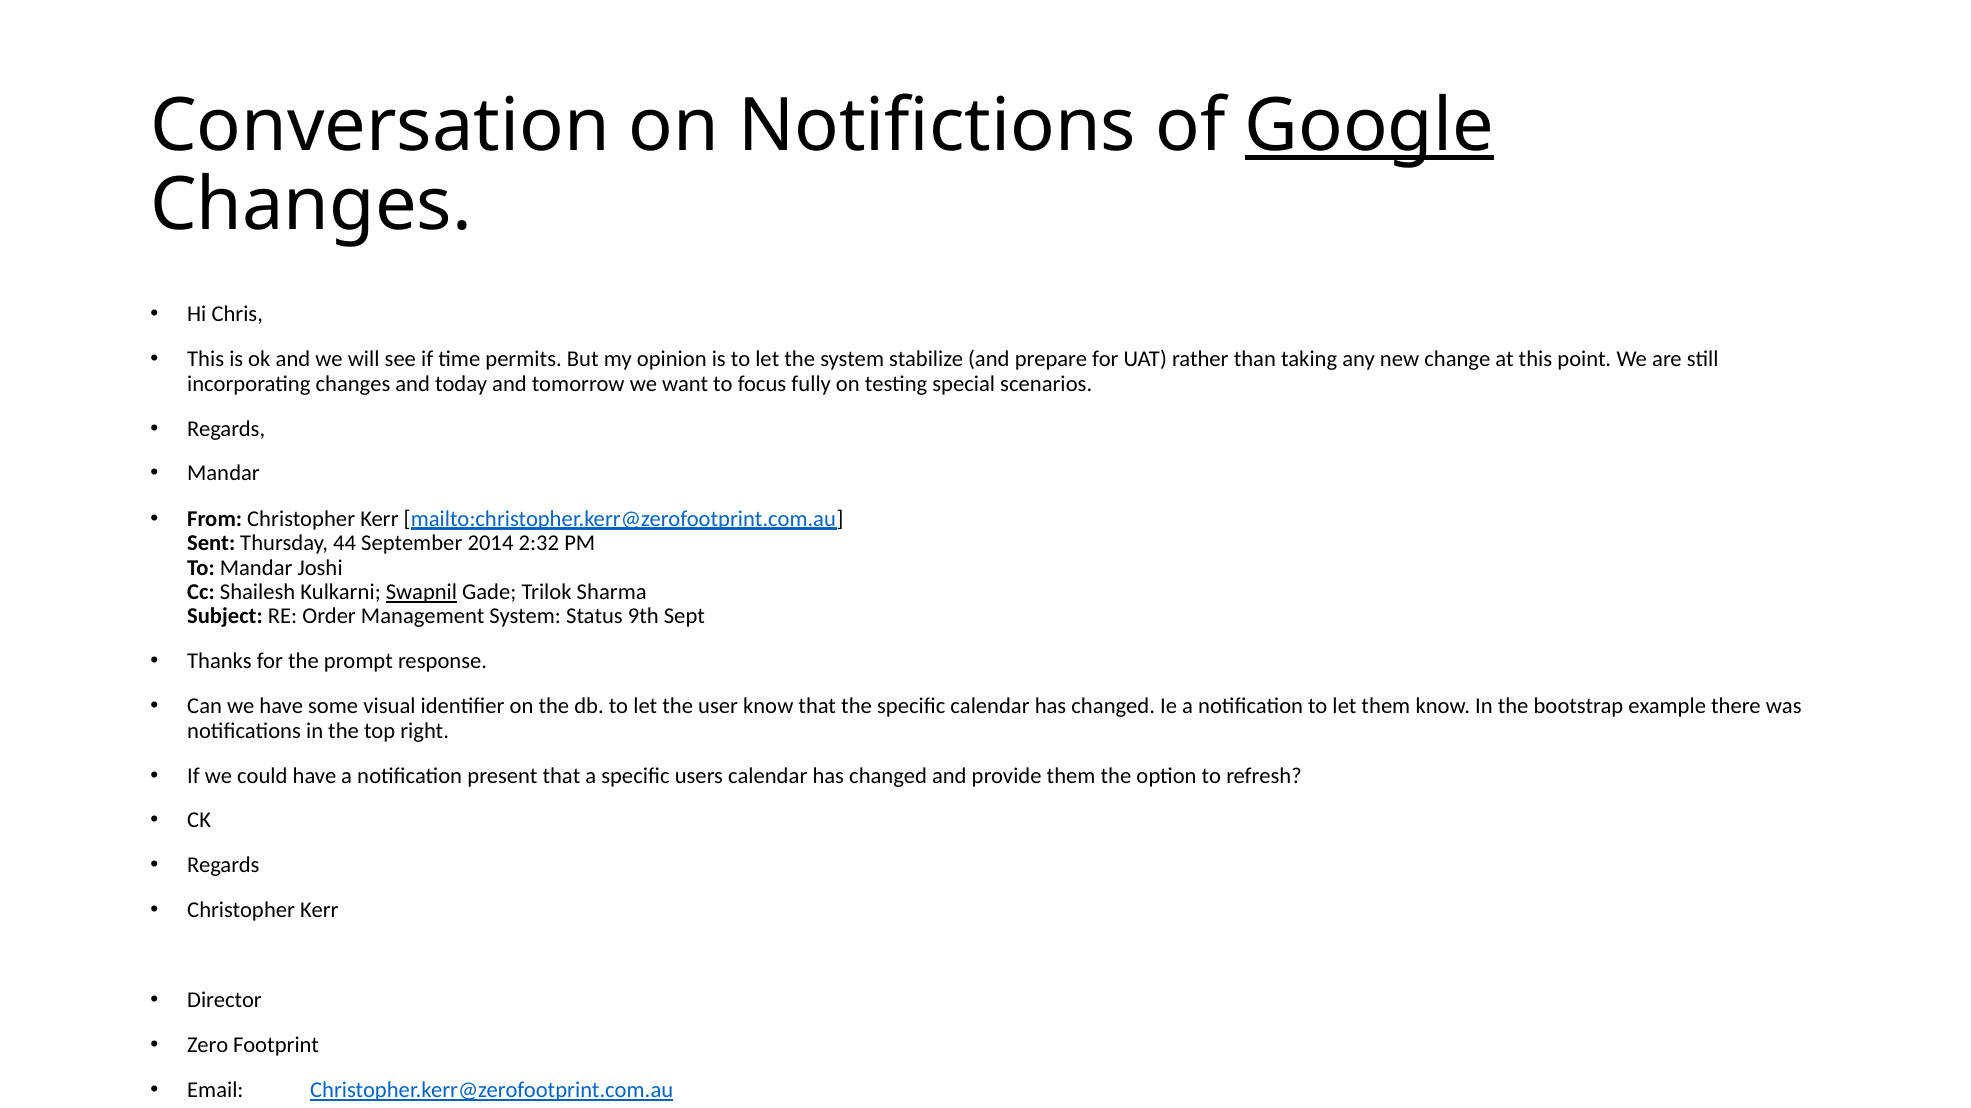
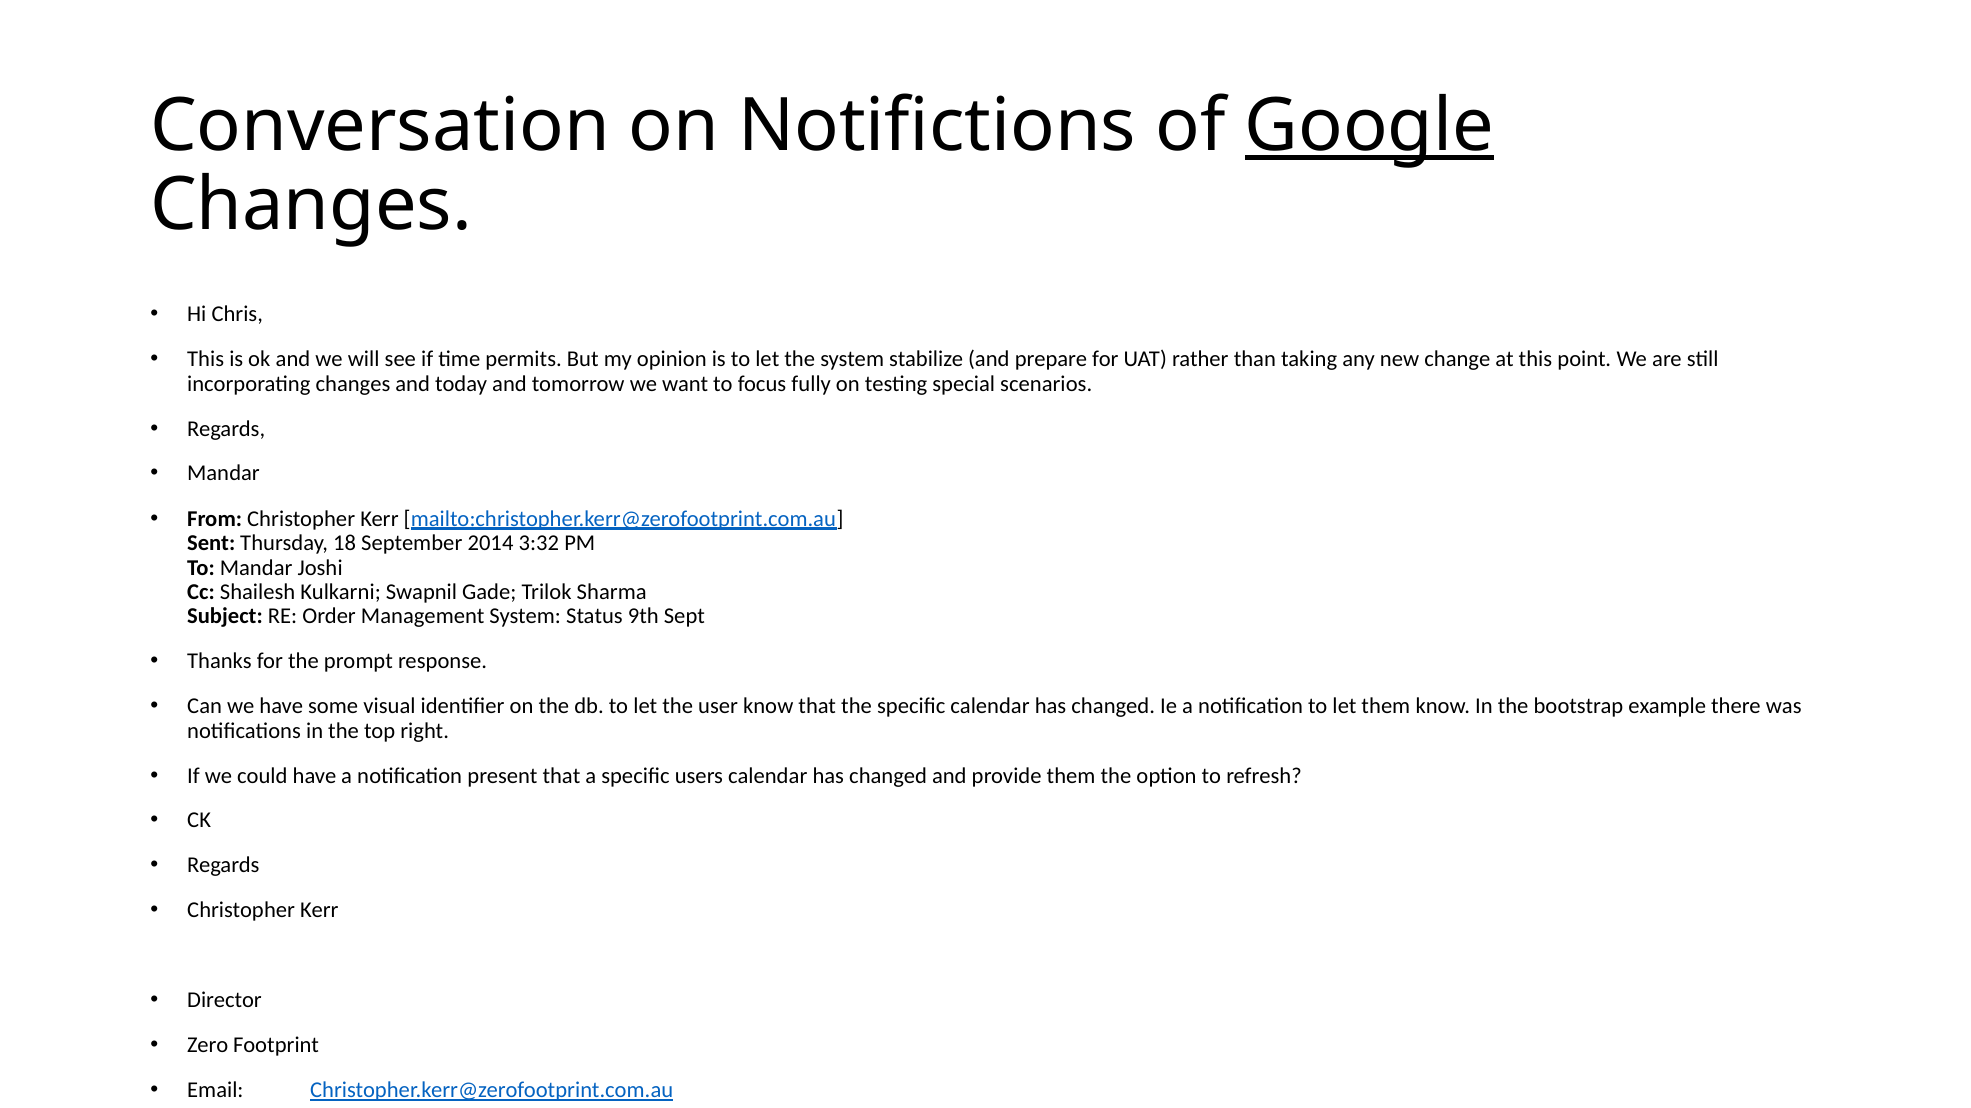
44: 44 -> 18
2:32: 2:32 -> 3:32
Swapnil at (421, 593) underline: present -> none
